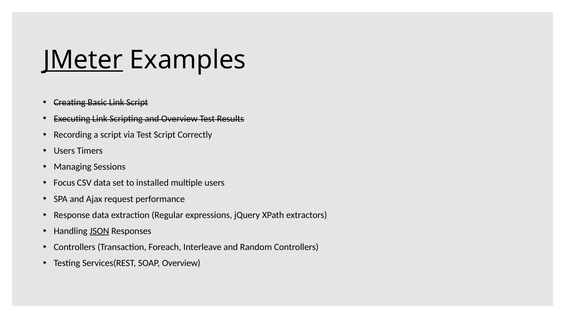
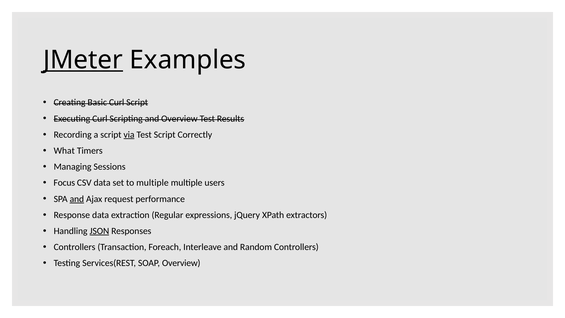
Basic Link: Link -> Curl
Executing Link: Link -> Curl
via underline: none -> present
Users at (64, 151): Users -> What
to installed: installed -> multiple
and at (77, 199) underline: none -> present
